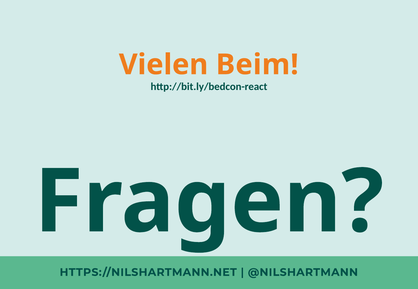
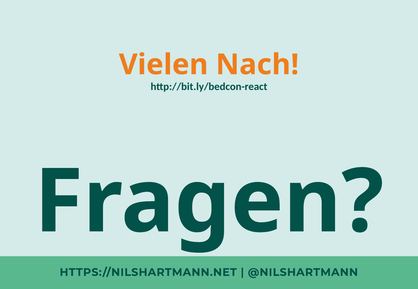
Beim: Beim -> Nach
